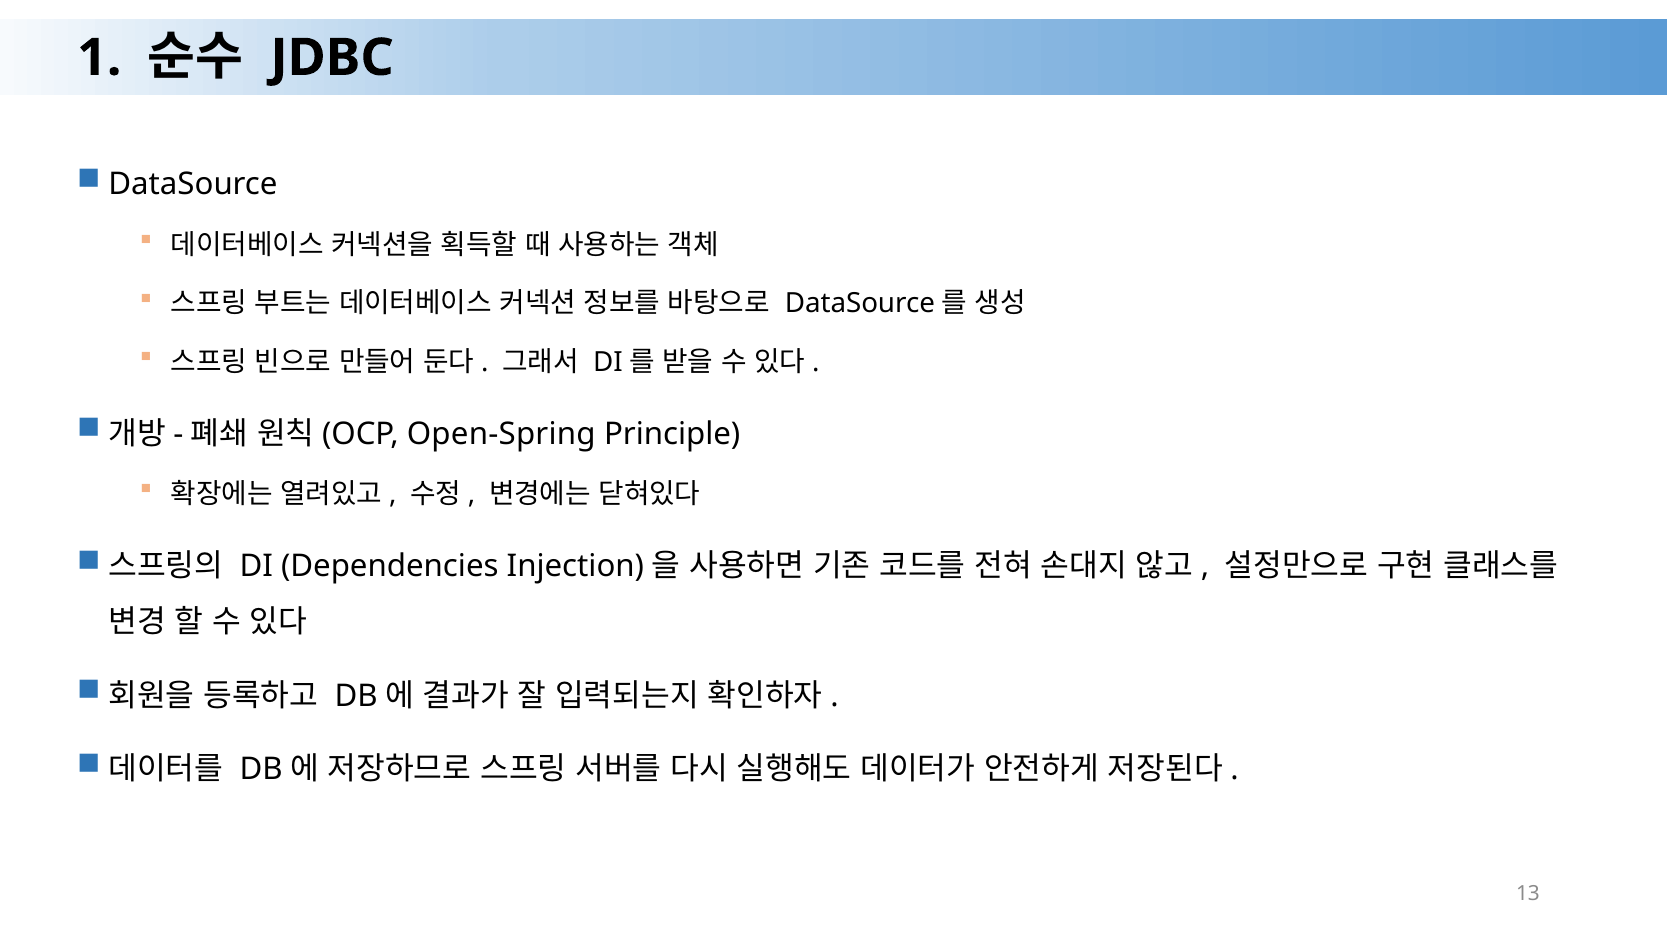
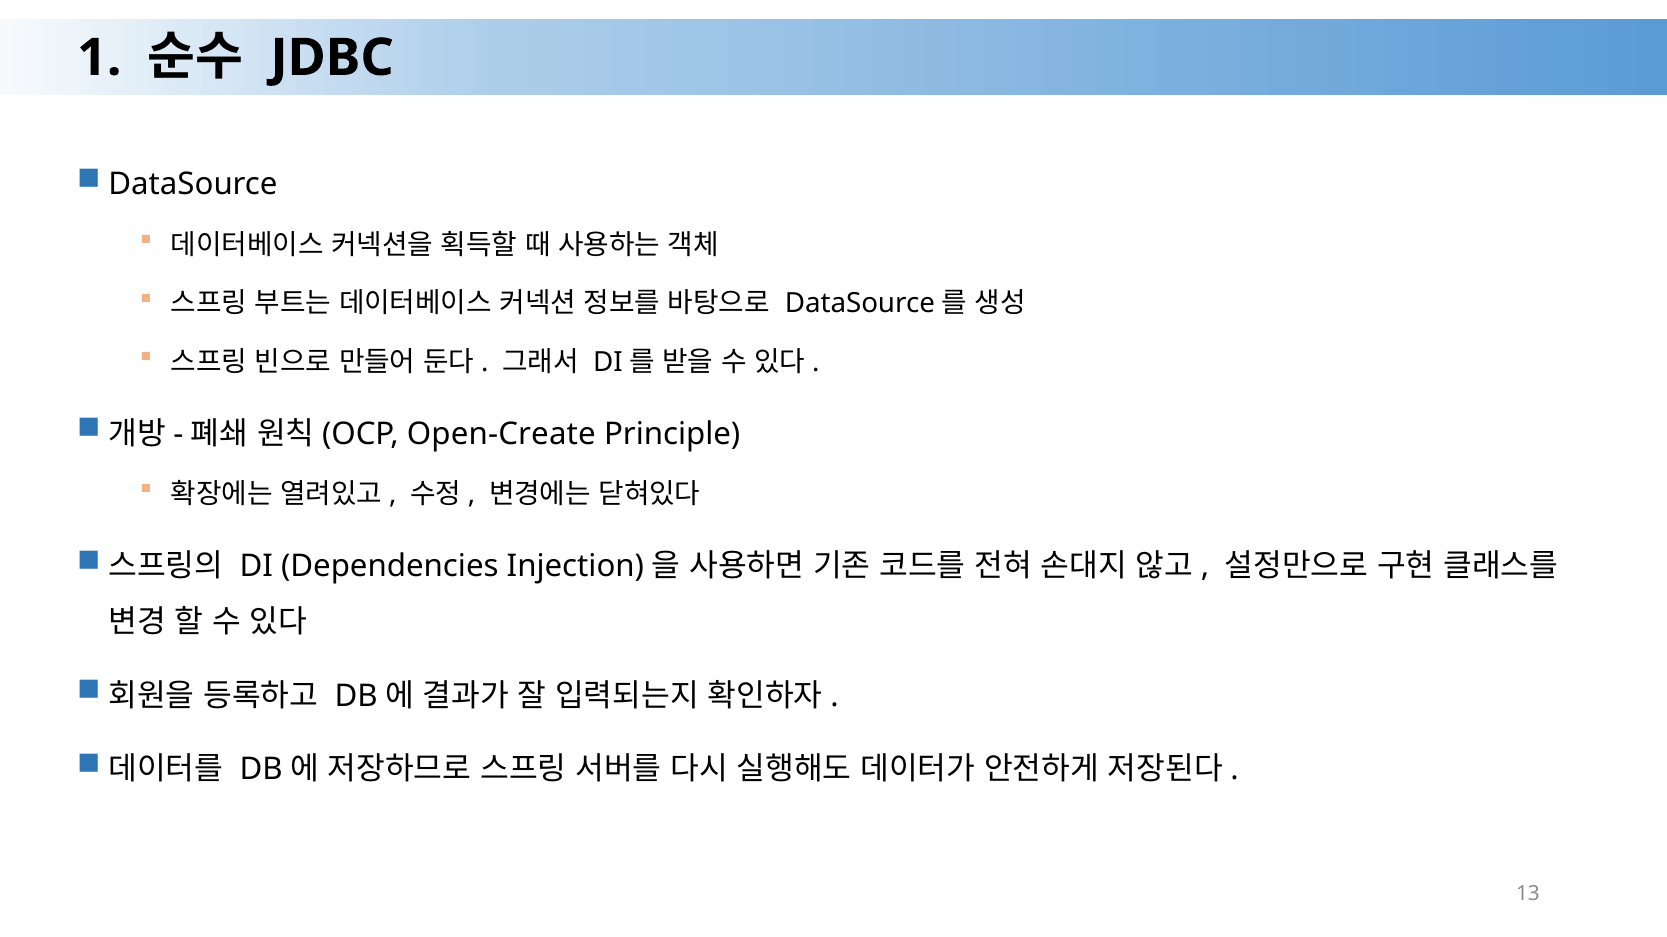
Open-Spring: Open-Spring -> Open-Create
